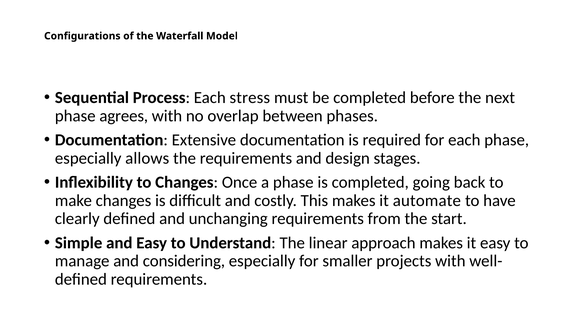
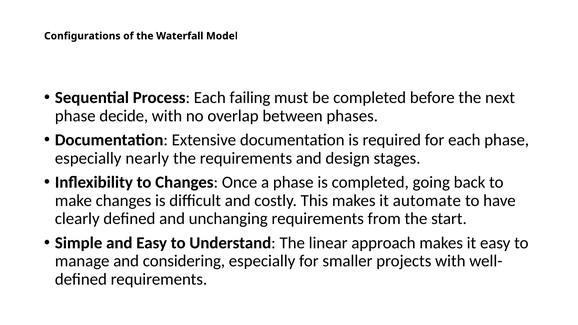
stress: stress -> failing
agrees: agrees -> decide
allows: allows -> nearly
